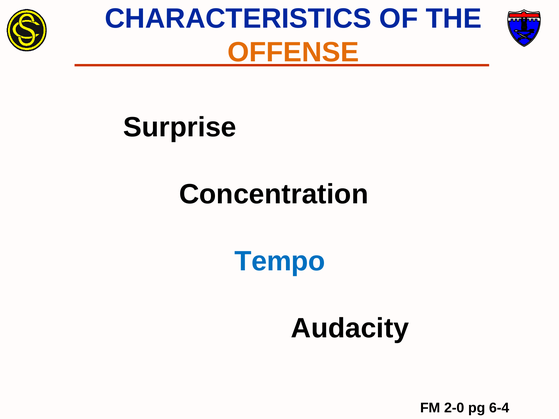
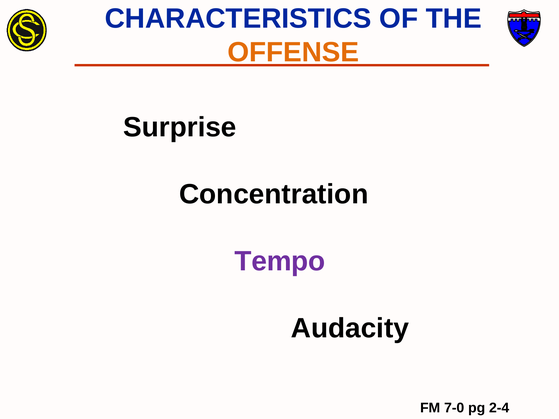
Tempo colour: blue -> purple
2-0: 2-0 -> 7-0
6-4: 6-4 -> 2-4
